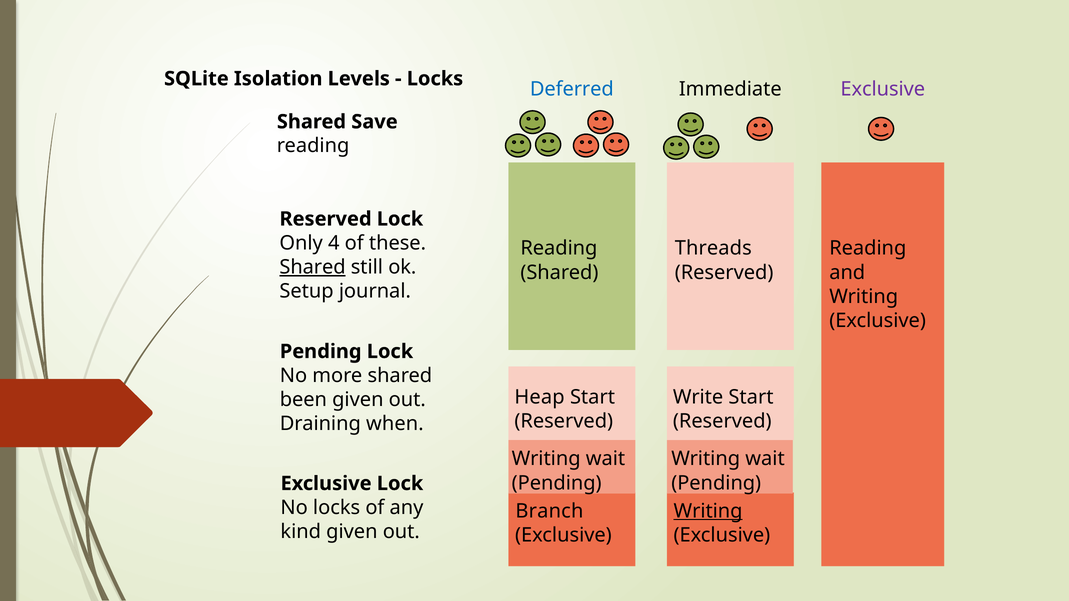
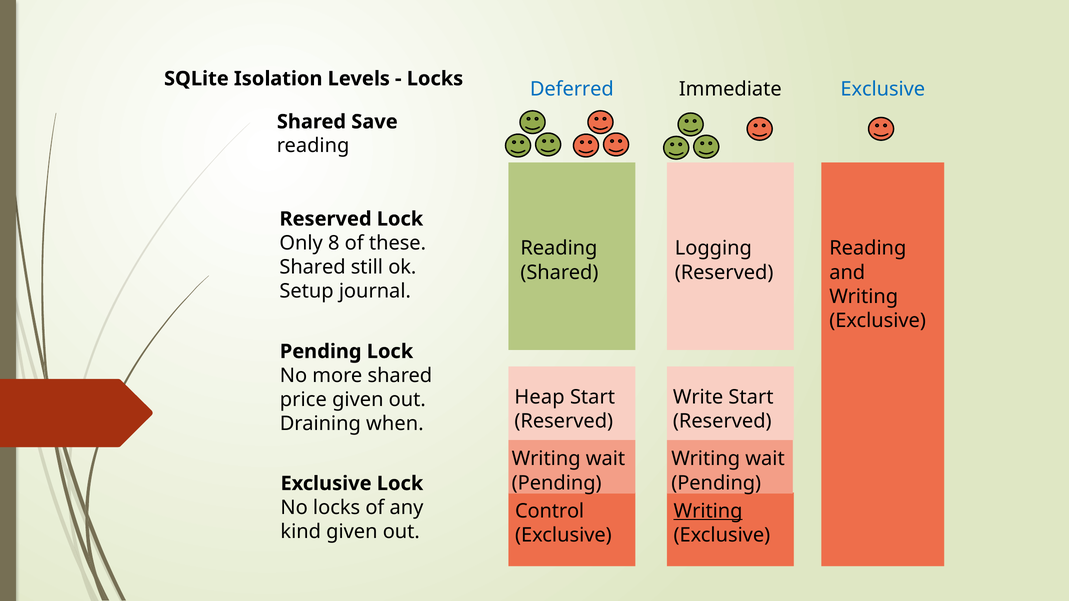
Exclusive at (883, 89) colour: purple -> blue
4: 4 -> 8
Threads: Threads -> Logging
Shared at (313, 267) underline: present -> none
been: been -> price
Branch: Branch -> Control
